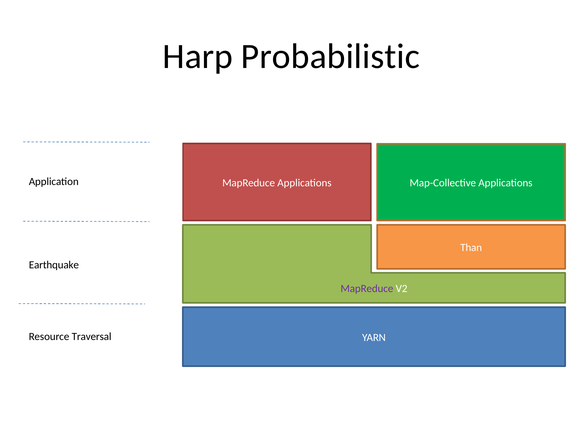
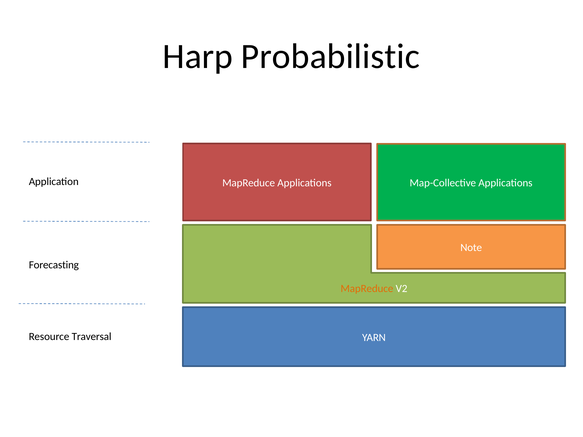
Than: Than -> Note
Earthquake: Earthquake -> Forecasting
MapReduce at (367, 289) colour: purple -> orange
